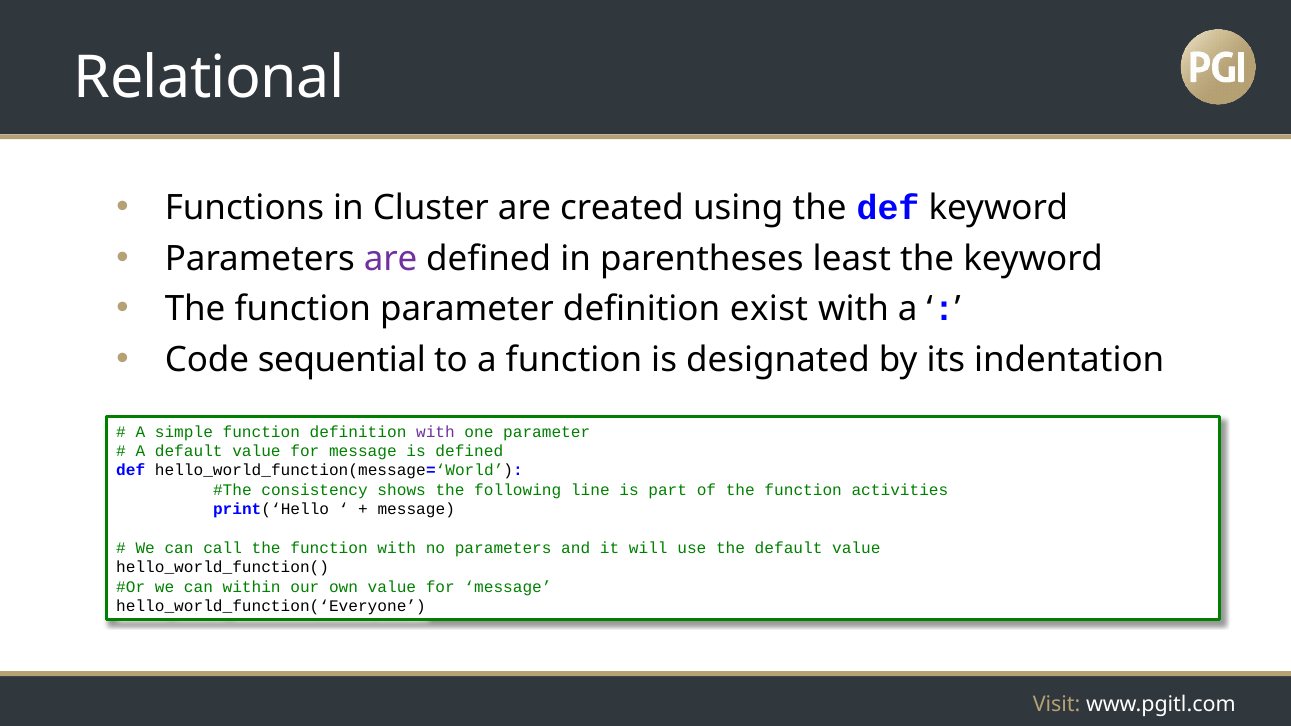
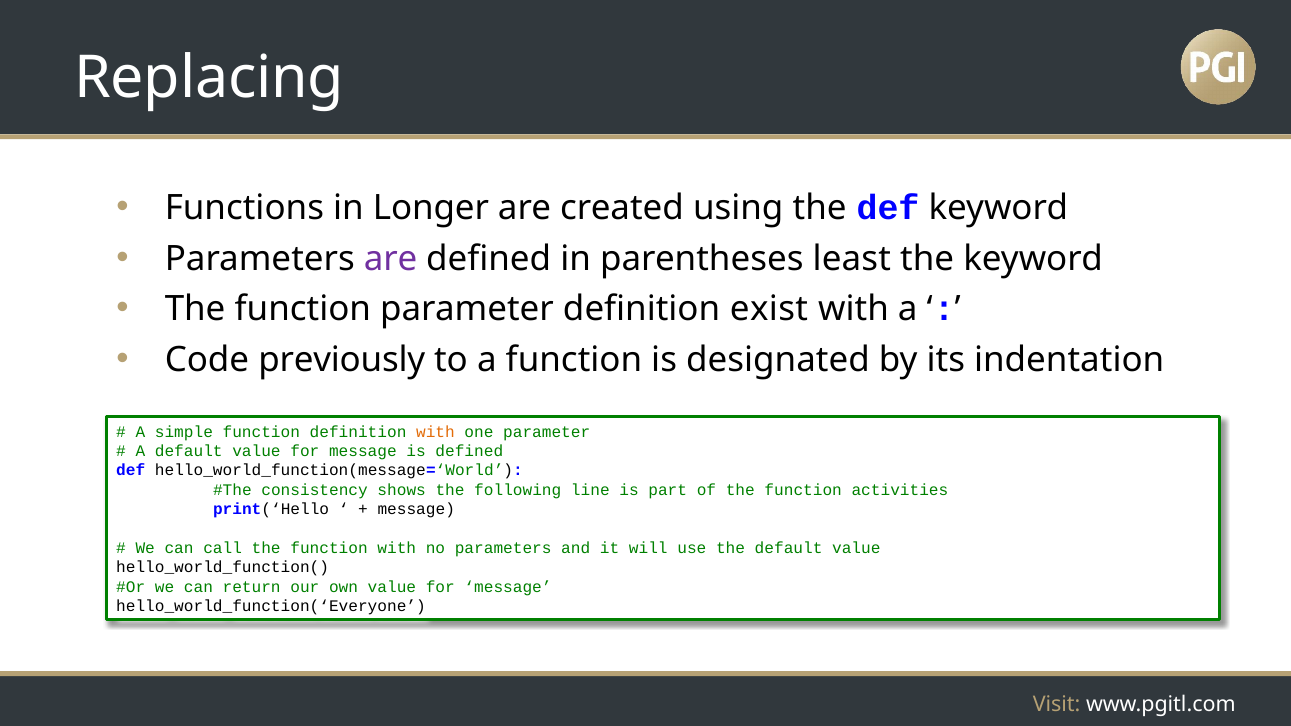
Relational: Relational -> Replacing
Cluster: Cluster -> Longer
sequential: sequential -> previously
with at (435, 432) colour: purple -> orange
within: within -> return
